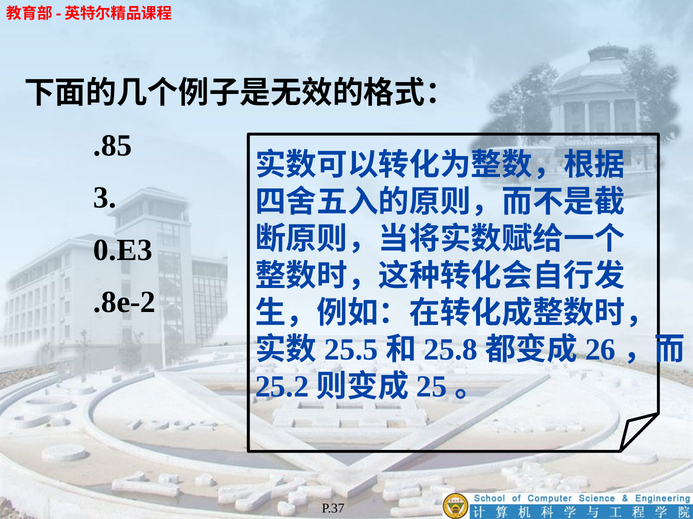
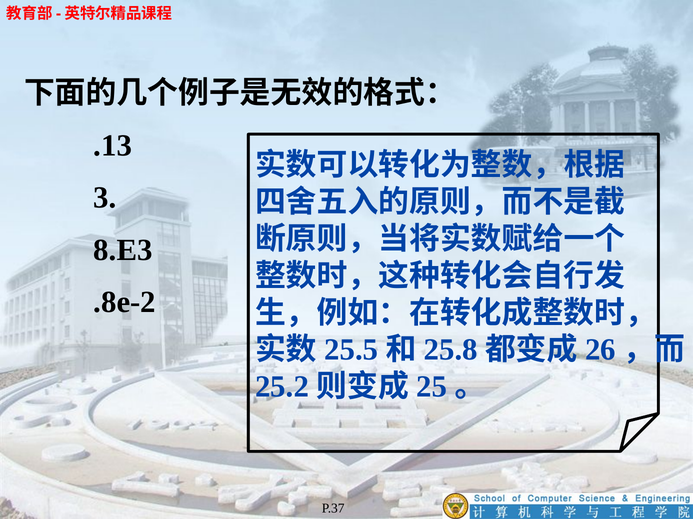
.85: .85 -> .13
0.E3: 0.E3 -> 8.E3
